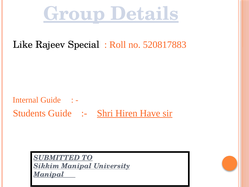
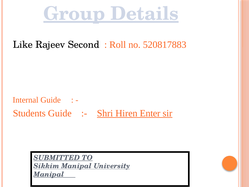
Special: Special -> Second
Have: Have -> Enter
